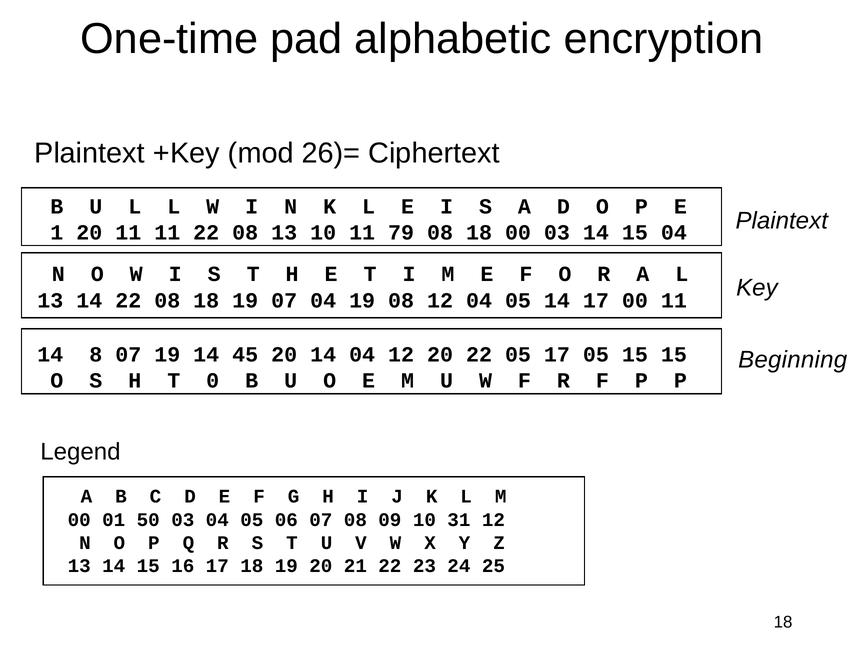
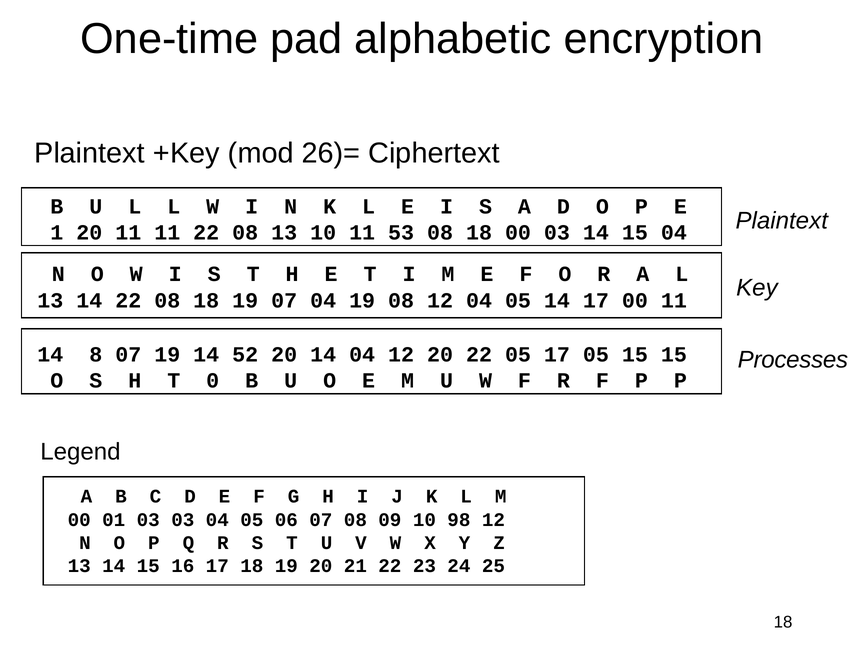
79: 79 -> 53
45: 45 -> 52
Beginning: Beginning -> Processes
01 50: 50 -> 03
31: 31 -> 98
